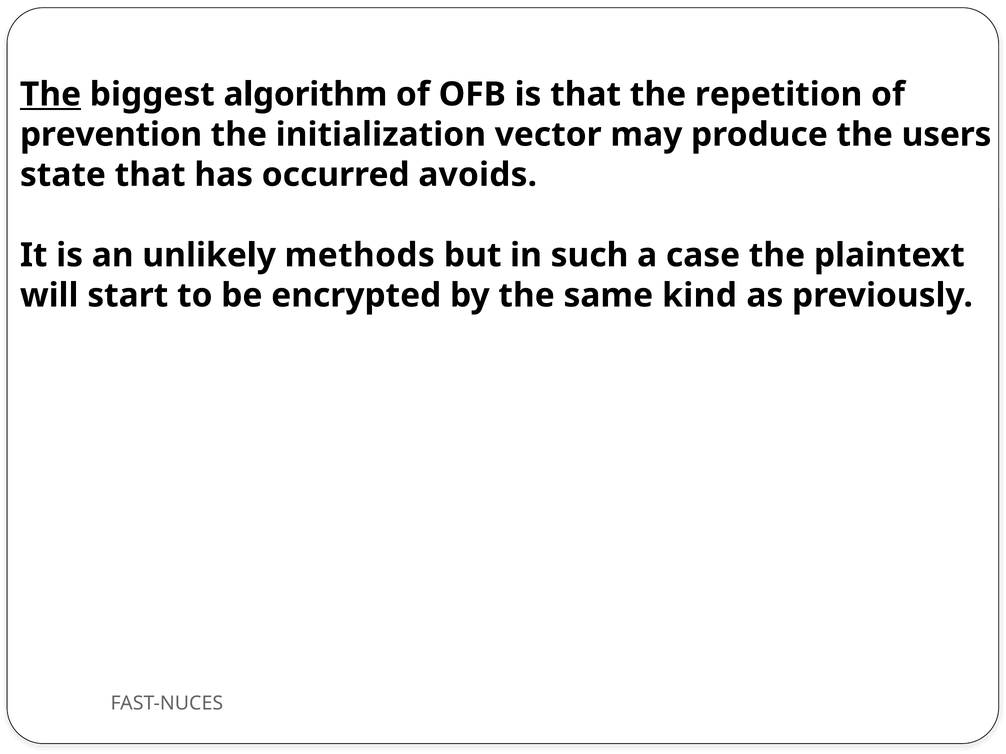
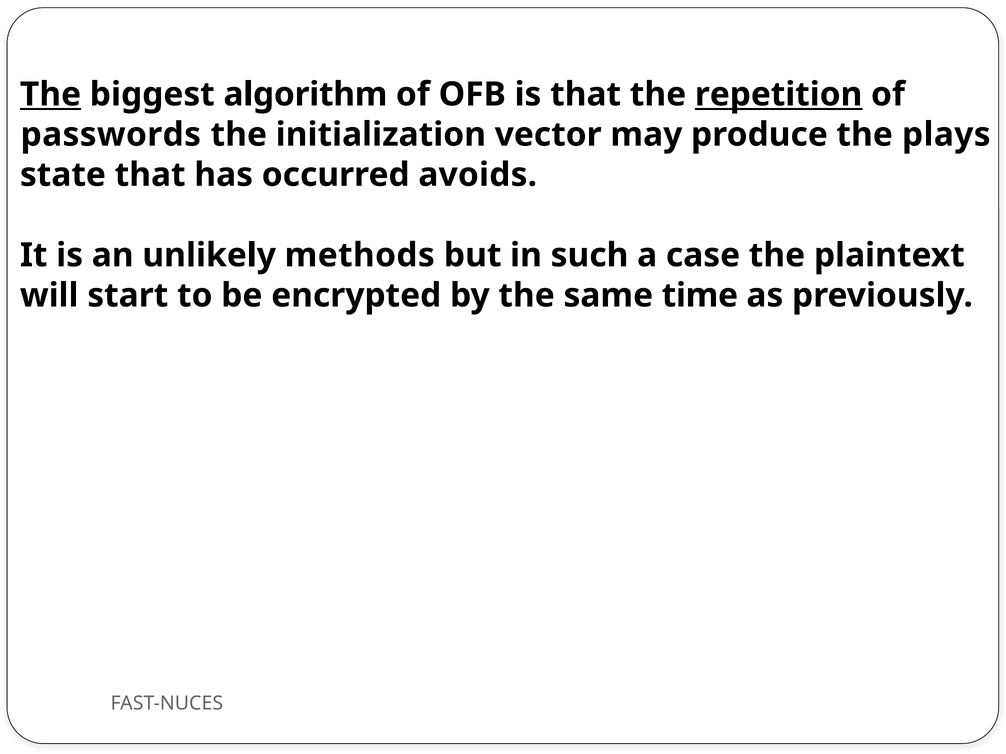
repetition underline: none -> present
prevention: prevention -> passwords
users: users -> plays
kind: kind -> time
